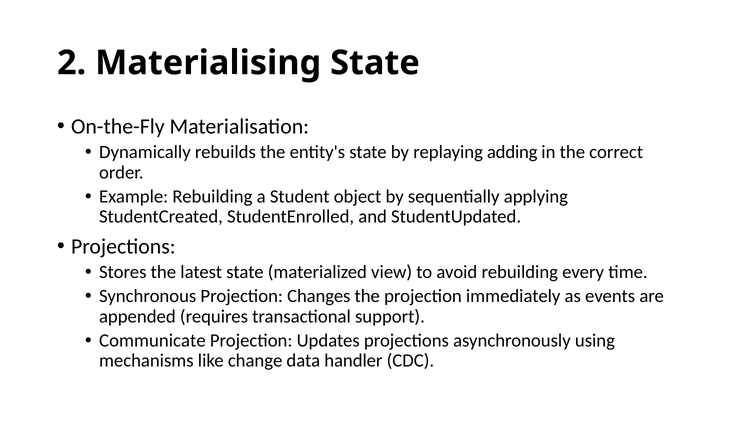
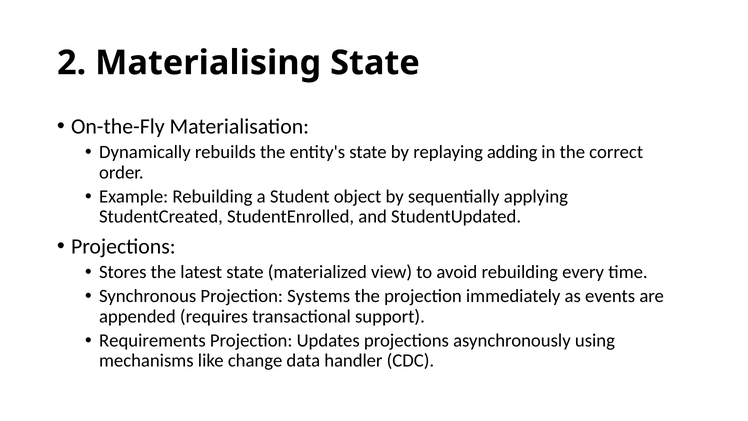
Changes: Changes -> Systems
Communicate: Communicate -> Requirements
